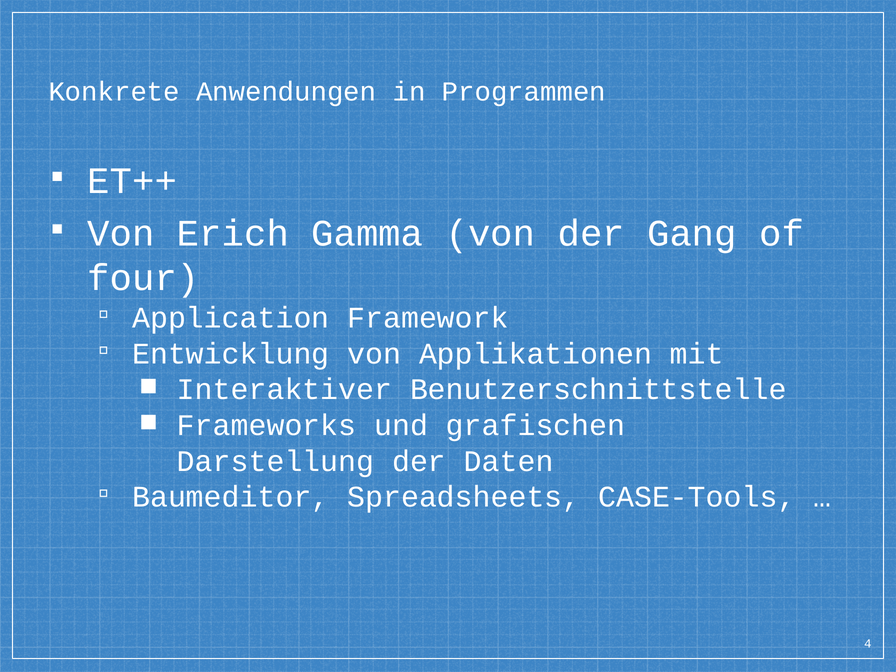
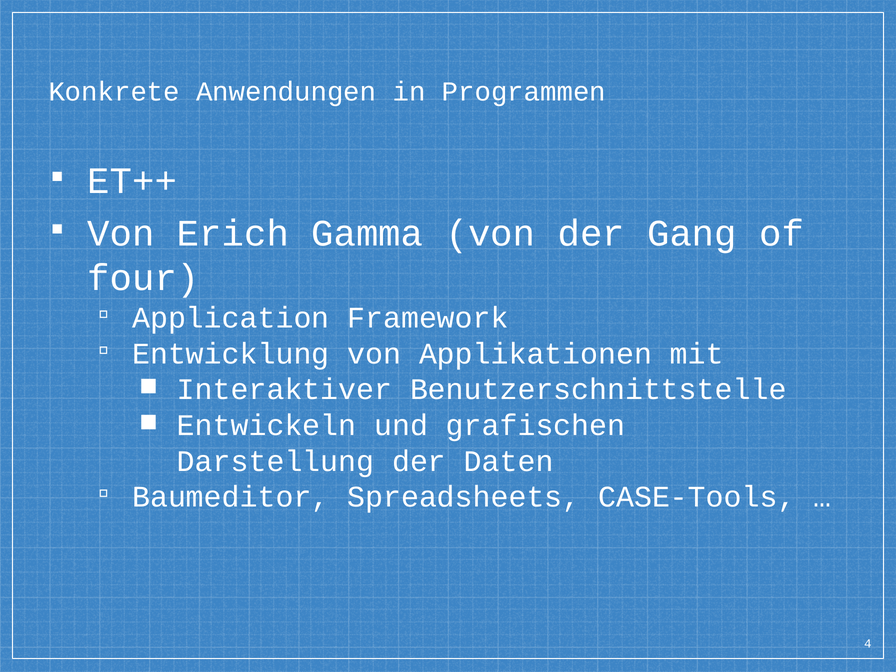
Frameworks: Frameworks -> Entwickeln
